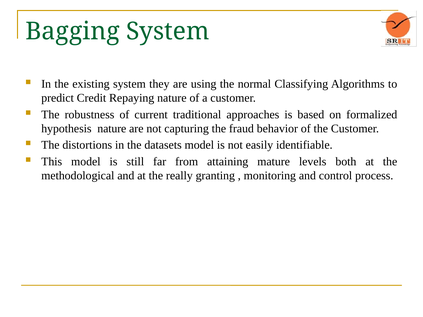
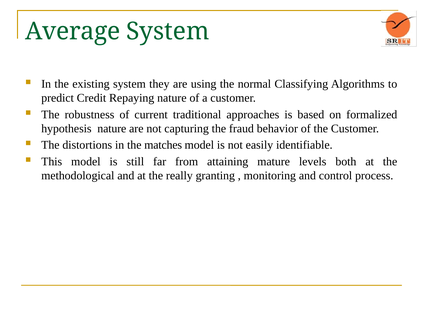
Bagging: Bagging -> Average
datasets: datasets -> matches
